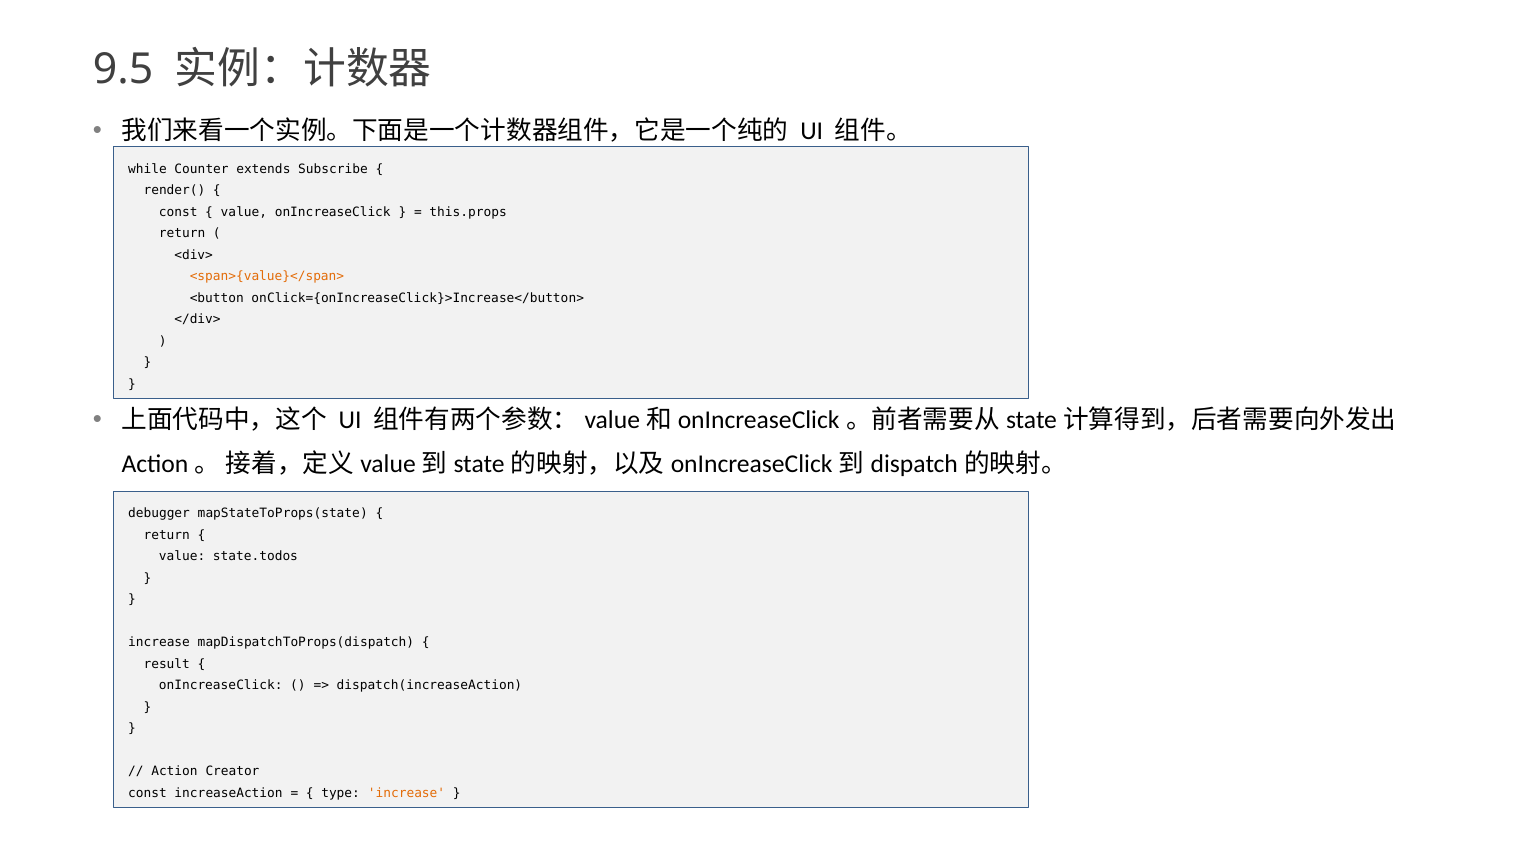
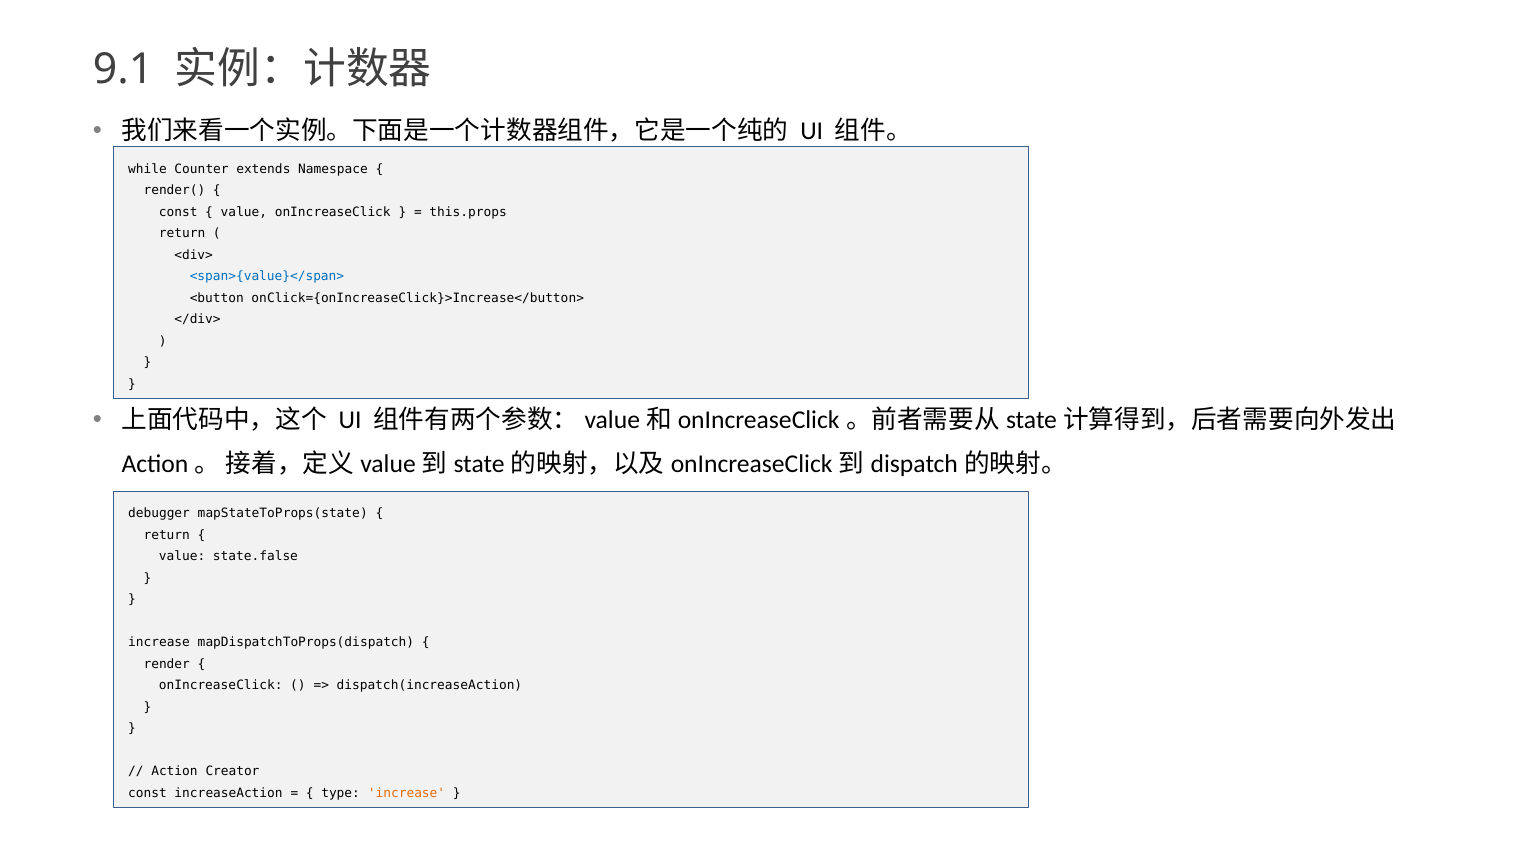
9.5: 9.5 -> 9.1
Subscribe: Subscribe -> Namespace
<span>{value}</span> colour: orange -> blue
state.todos: state.todos -> state.false
result: result -> render
